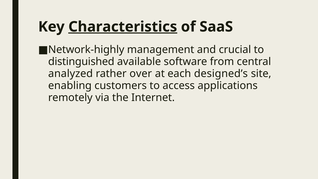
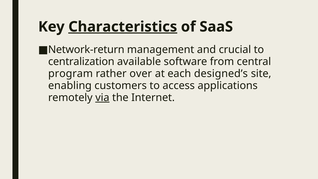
Network-highly: Network-highly -> Network-return
distinguished: distinguished -> centralization
analyzed: analyzed -> program
via underline: none -> present
